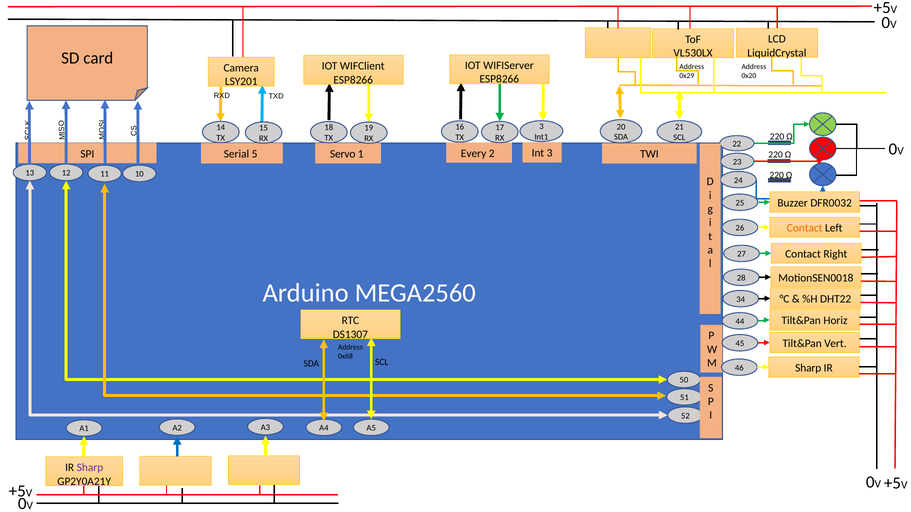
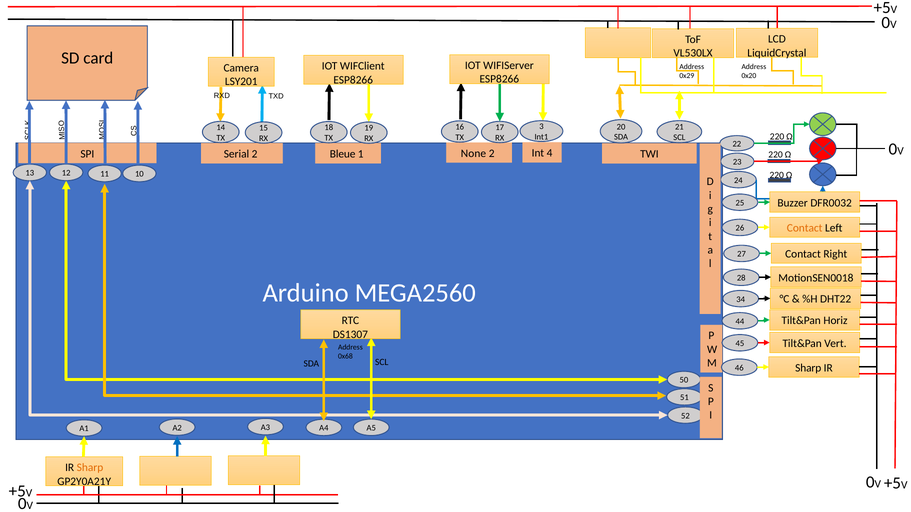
Int 3: 3 -> 4
Every: Every -> None
Serial 5: 5 -> 2
Servo: Servo -> Bleue
Sharp at (90, 468) colour: purple -> orange
